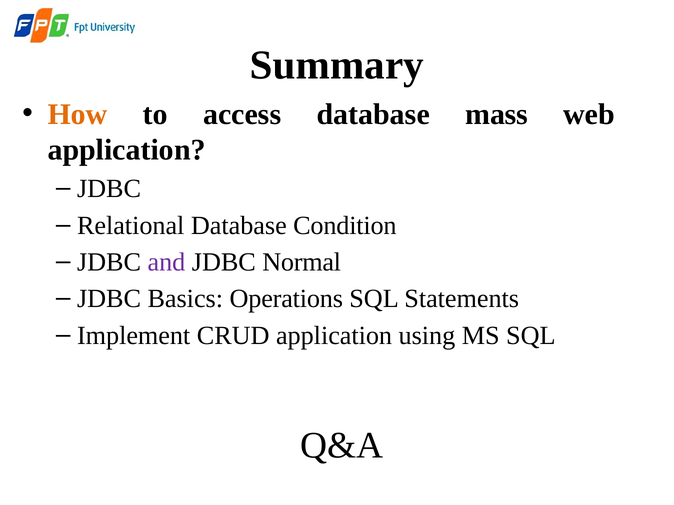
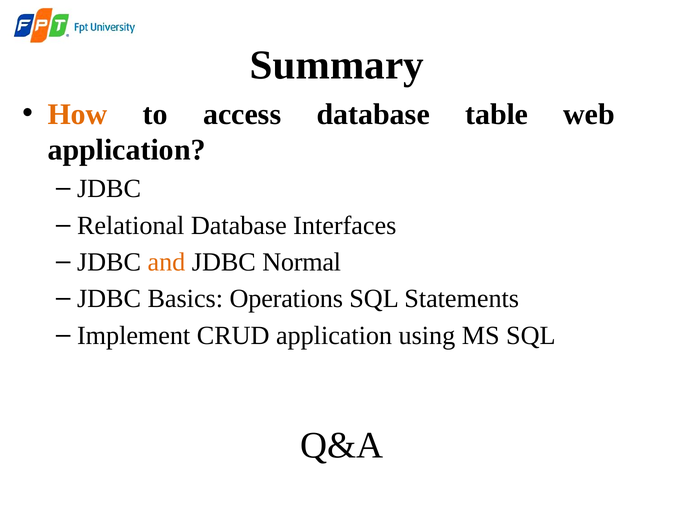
mass: mass -> table
Condition: Condition -> Interfaces
and colour: purple -> orange
